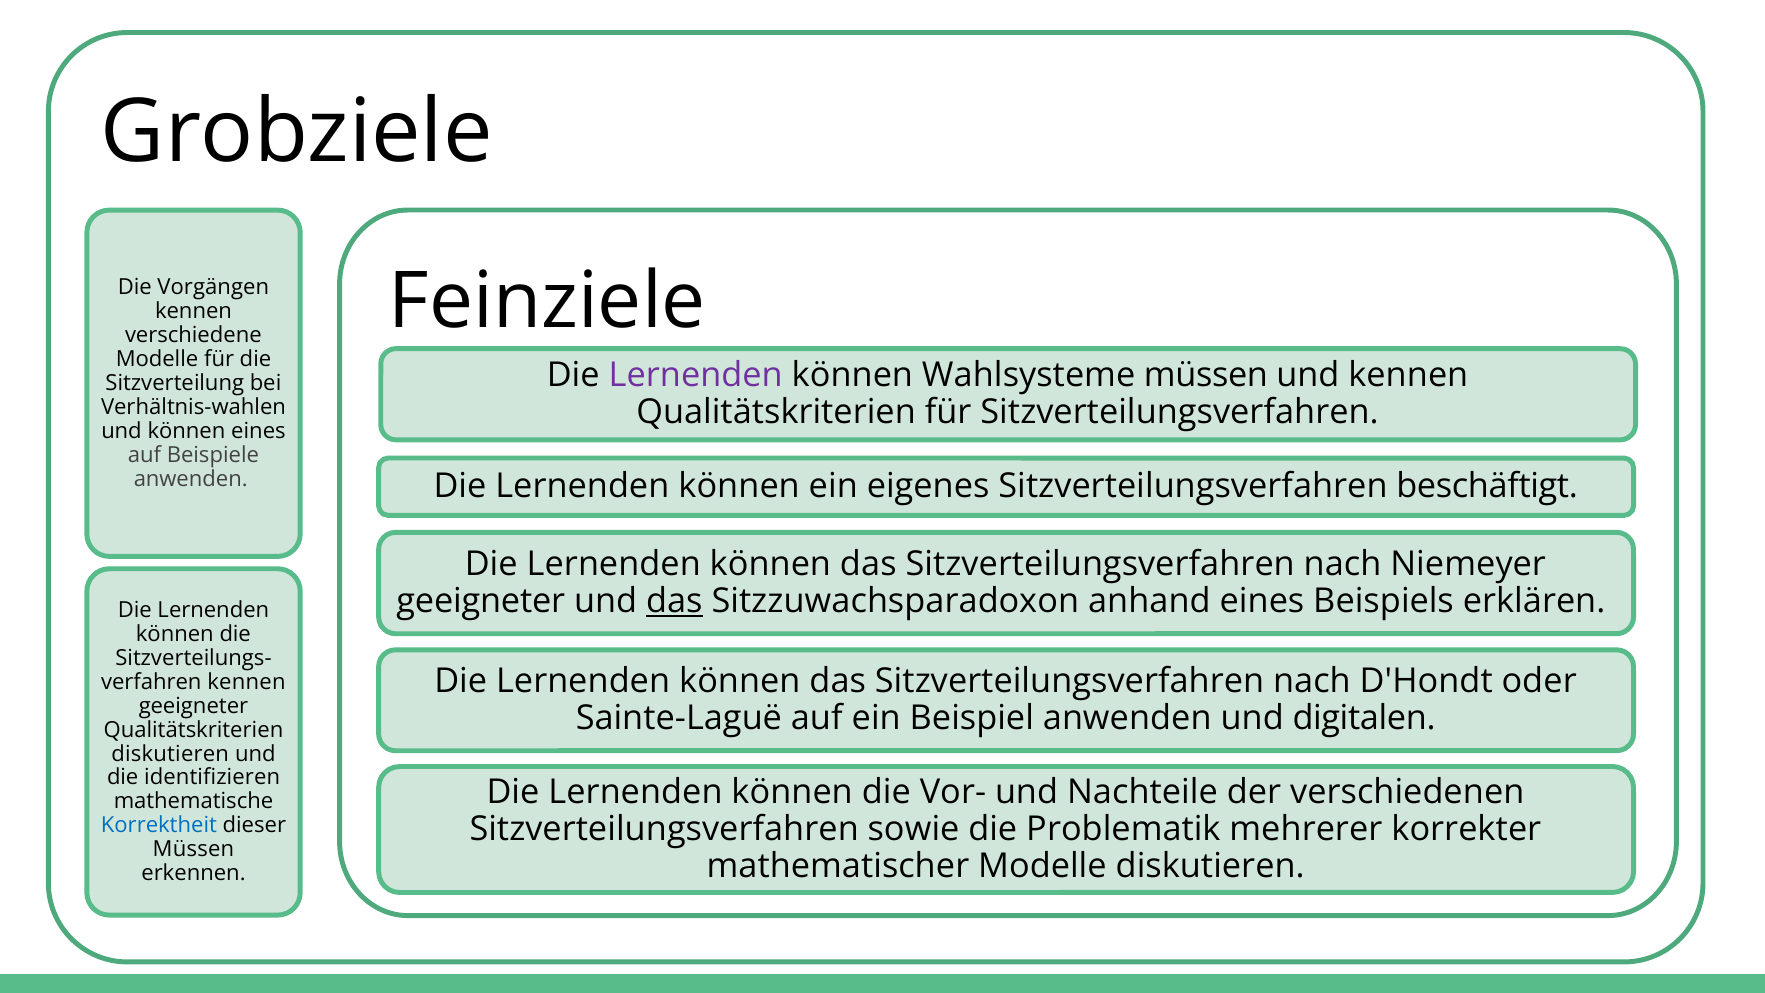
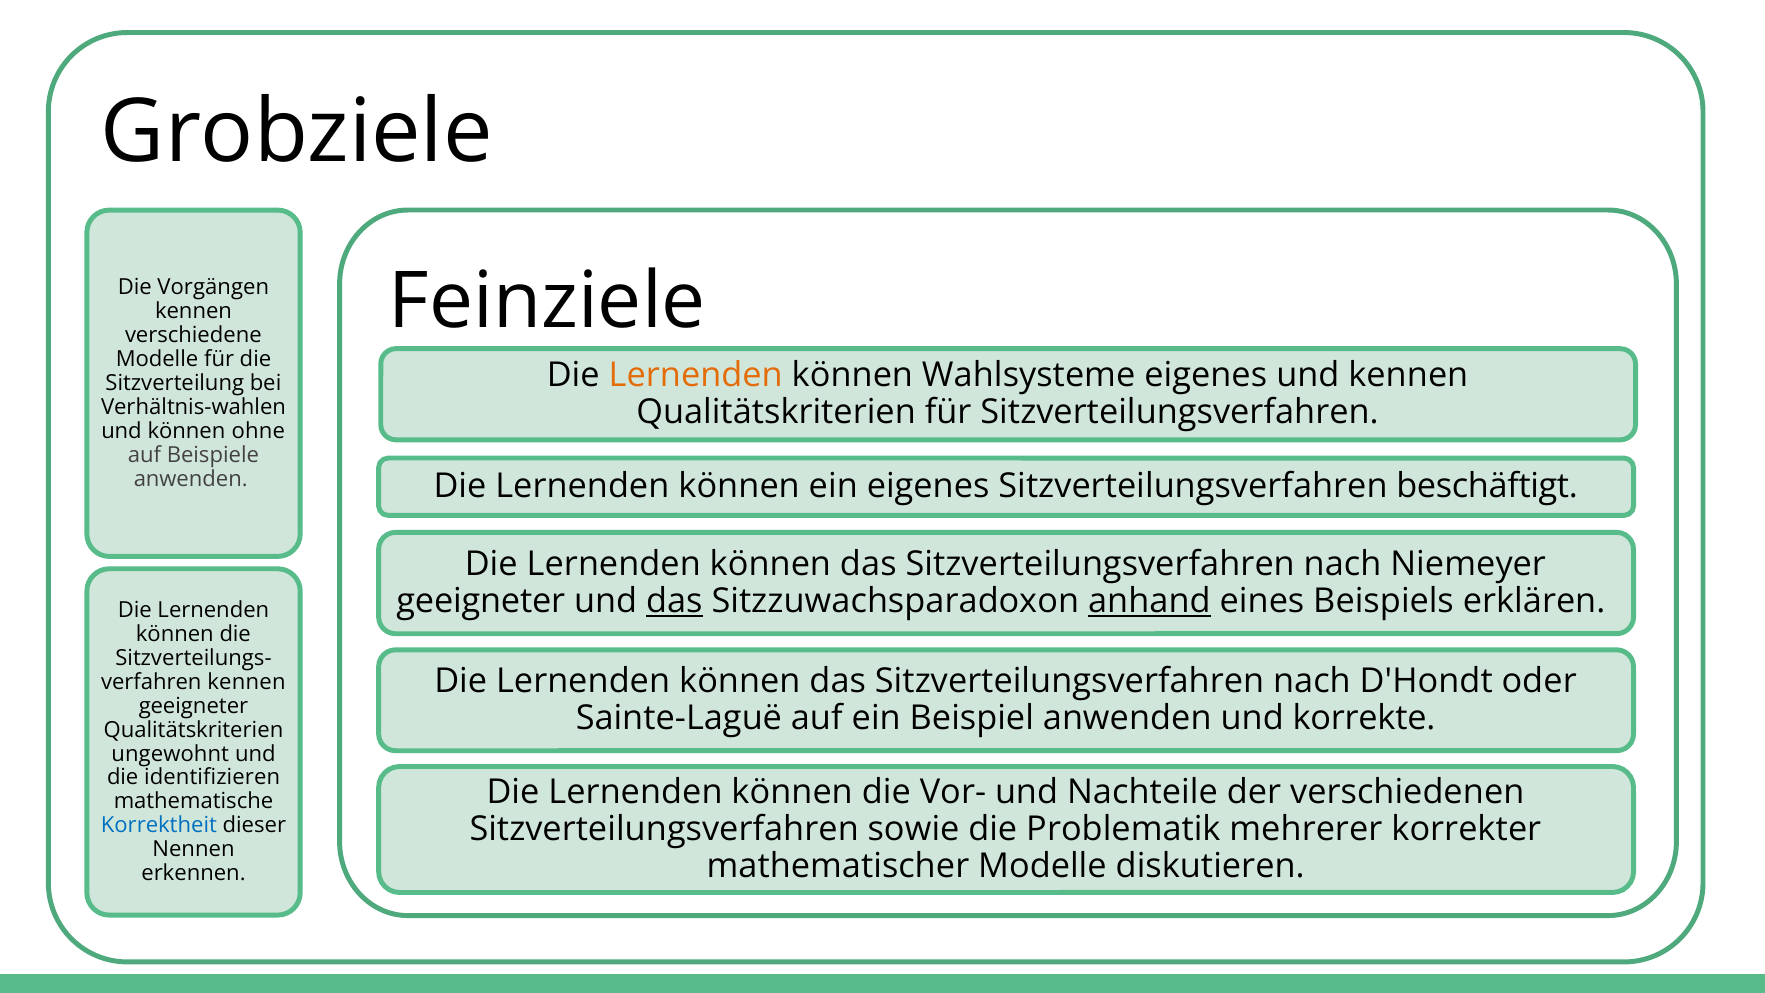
Lernenden at (696, 375) colour: purple -> orange
Wahlsysteme müssen: müssen -> eigenes
können eines: eines -> ohne
anhand underline: none -> present
digitalen: digitalen -> korrekte
diskutieren at (170, 754): diskutieren -> ungewohnt
Müssen at (193, 849): Müssen -> Nennen
